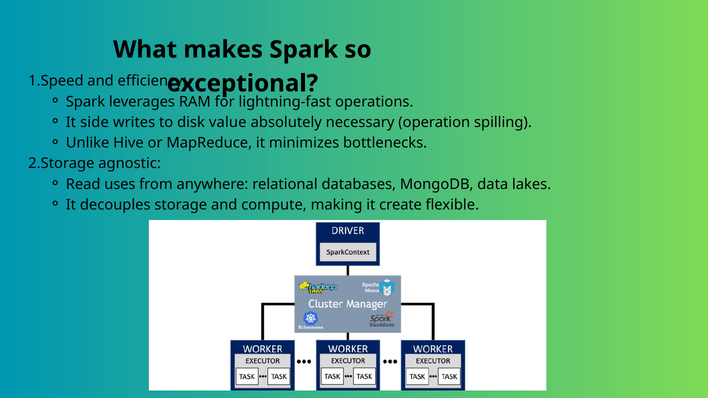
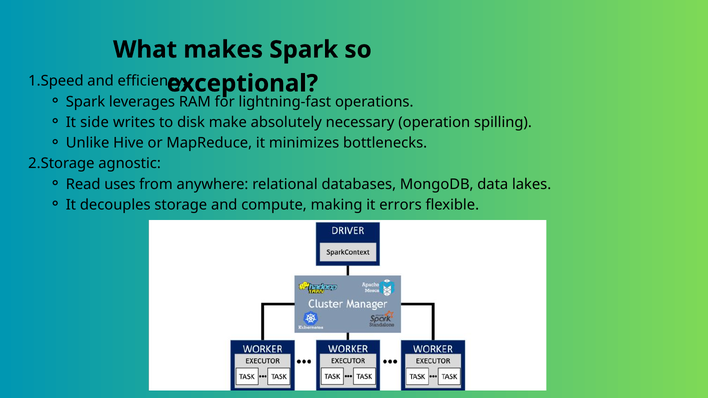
value: value -> make
create: create -> errors
